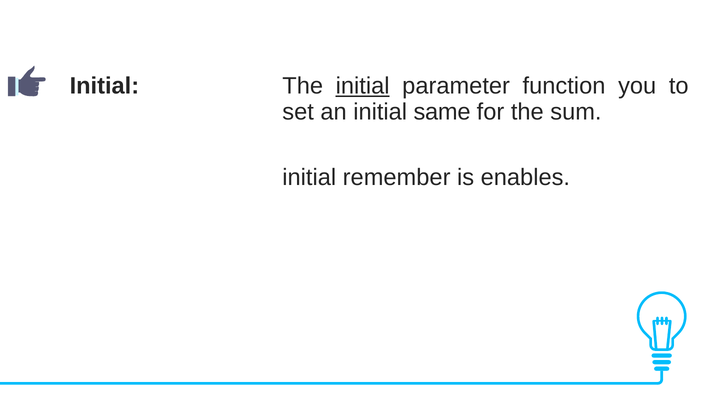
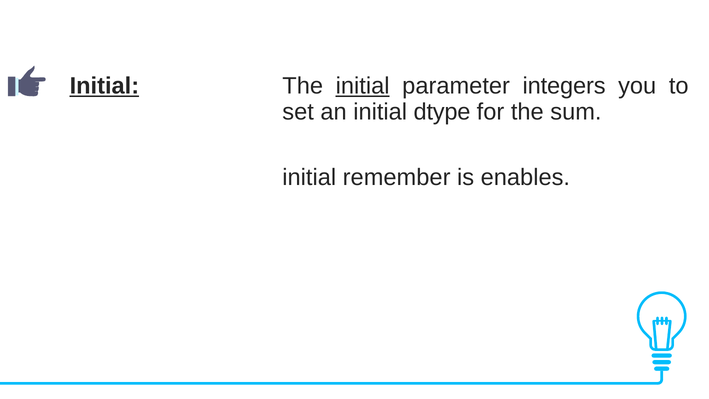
Initial at (104, 86) underline: none -> present
function: function -> integers
same: same -> dtype
